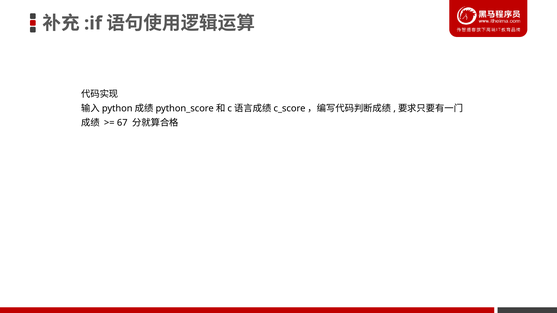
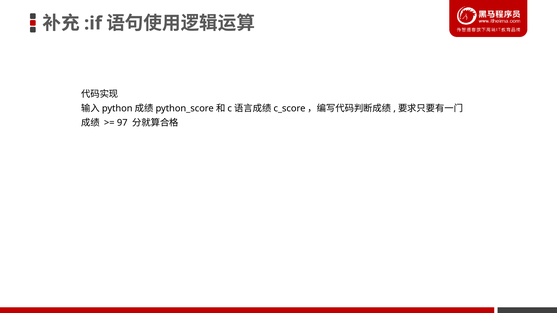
67: 67 -> 97
